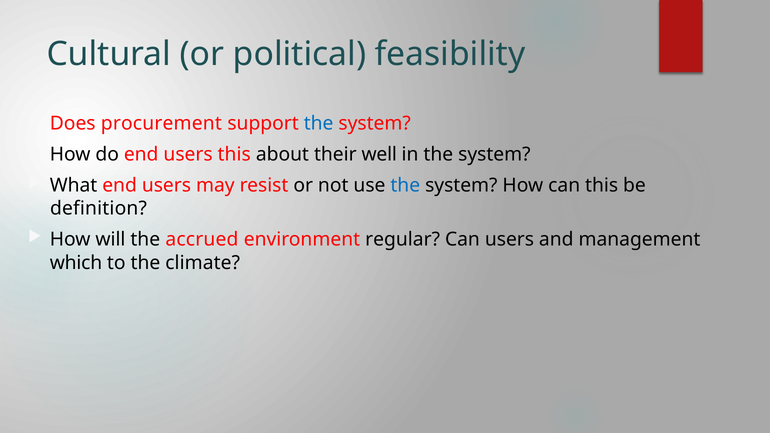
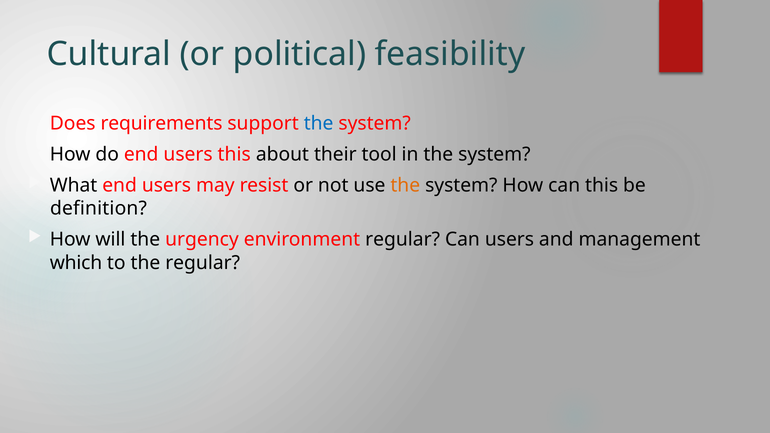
procurement: procurement -> requirements
well: well -> tool
the at (405, 185) colour: blue -> orange
accrued: accrued -> urgency
the climate: climate -> regular
